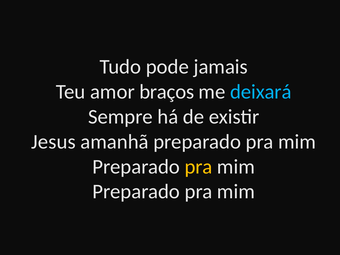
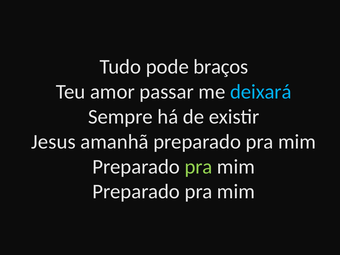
jamais: jamais -> braços
braços: braços -> passar
pra at (199, 167) colour: yellow -> light green
